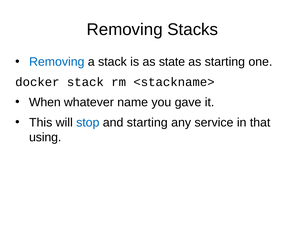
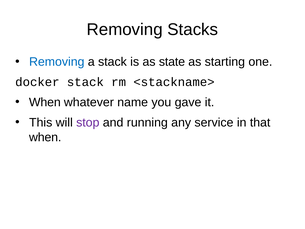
stop colour: blue -> purple
and starting: starting -> running
using at (45, 137): using -> when
